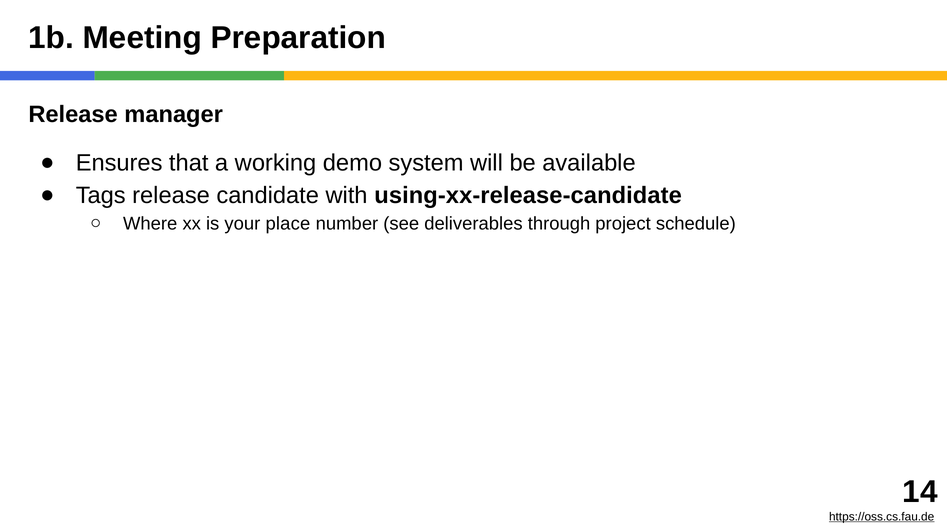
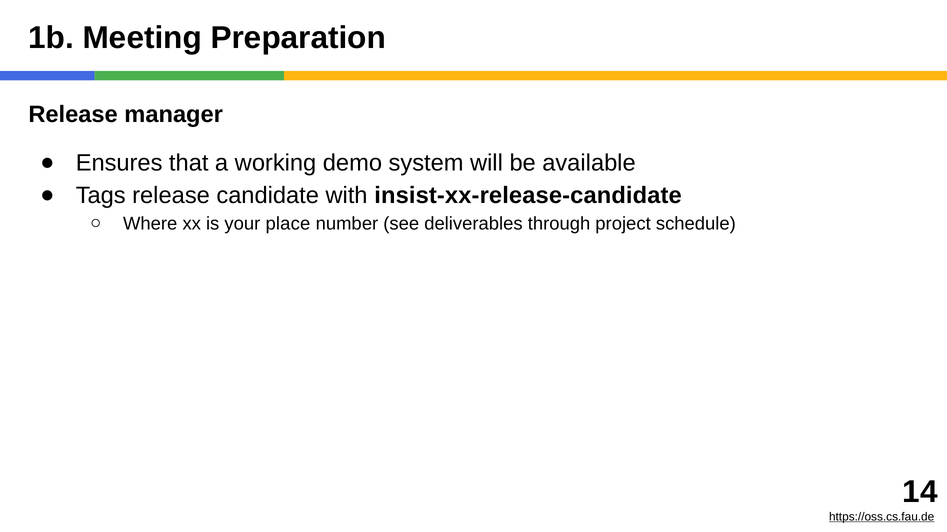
using-xx-release-candidate: using-xx-release-candidate -> insist-xx-release-candidate
